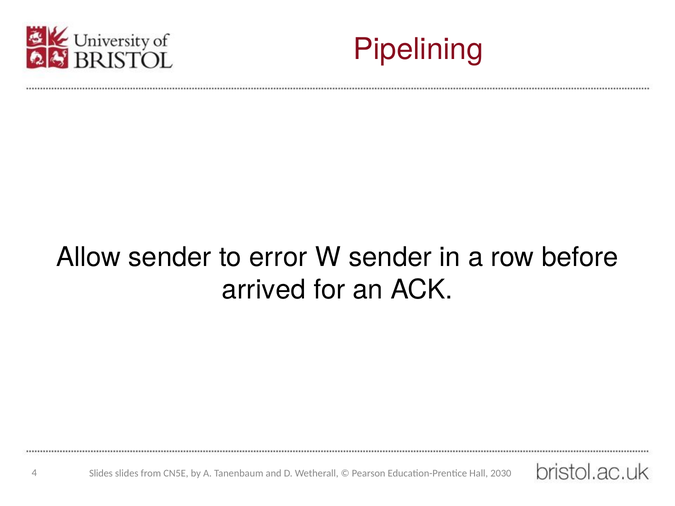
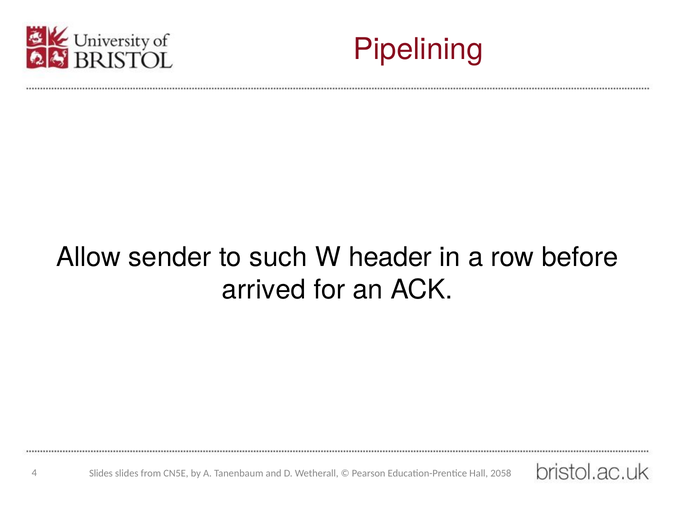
error: error -> such
W sender: sender -> header
2030: 2030 -> 2058
